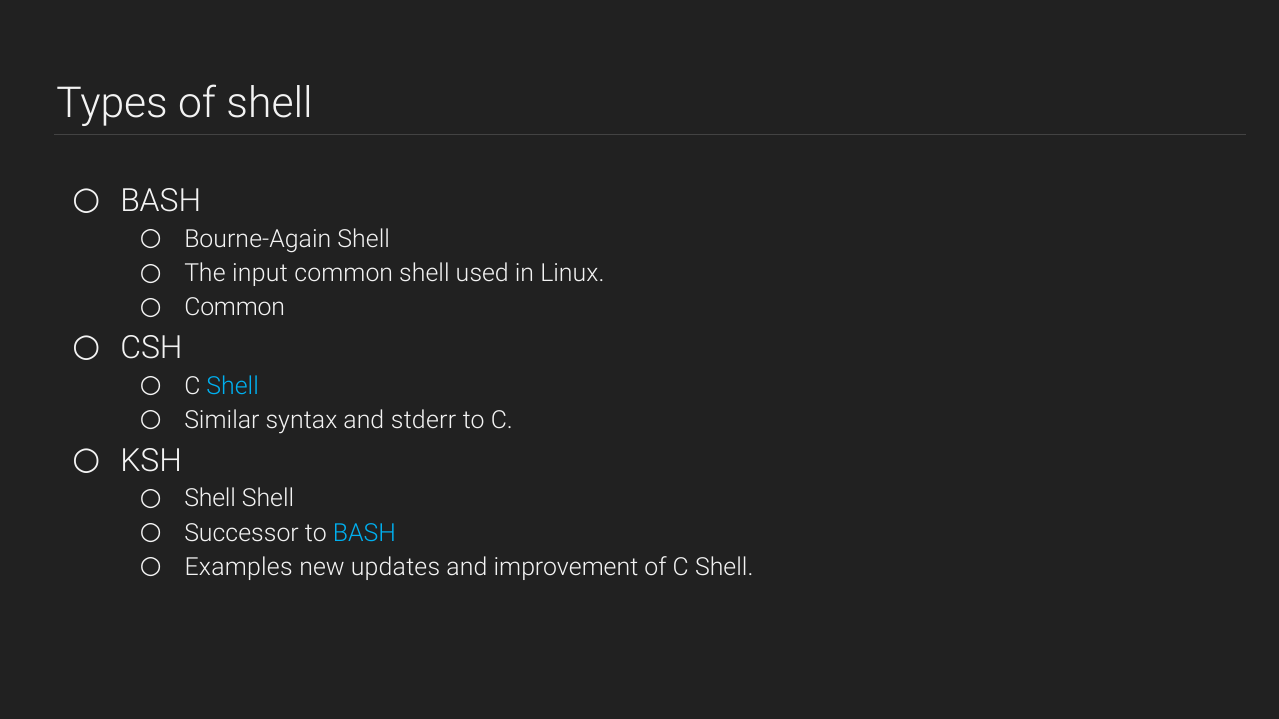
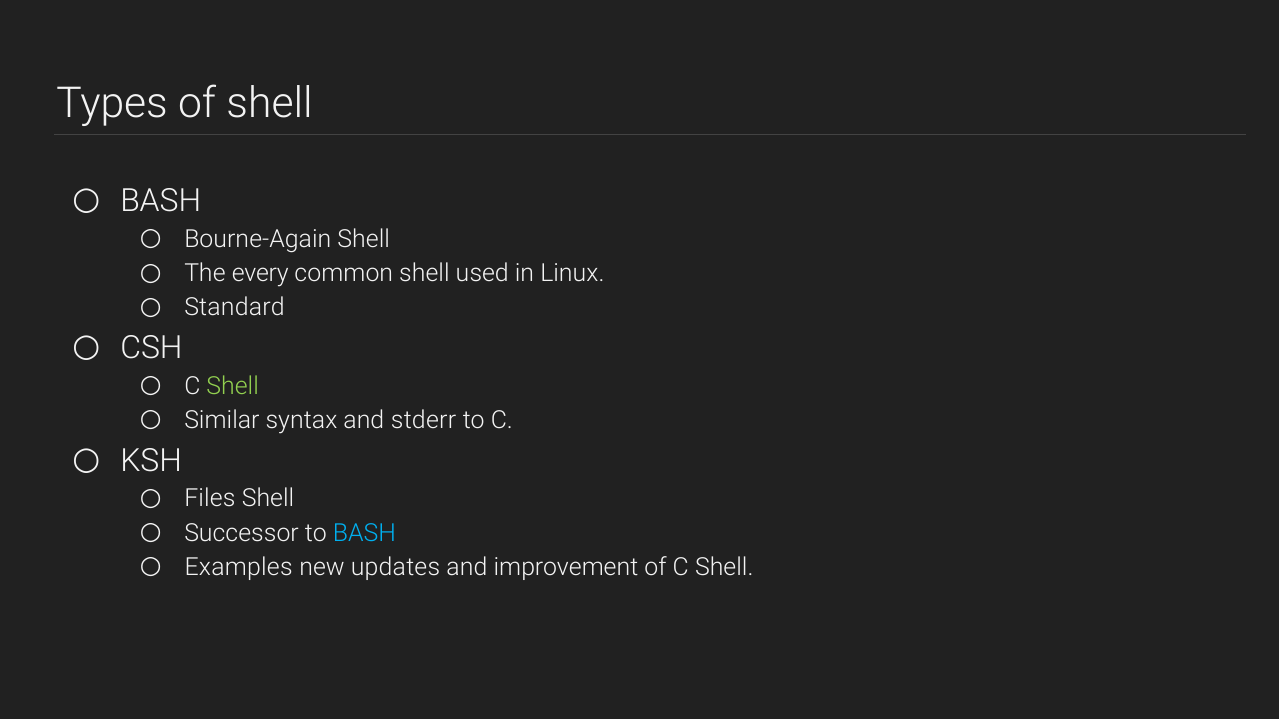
input: input -> every
Common at (235, 308): Common -> Standard
Shell at (233, 386) colour: light blue -> light green
Shell at (210, 499): Shell -> Files
